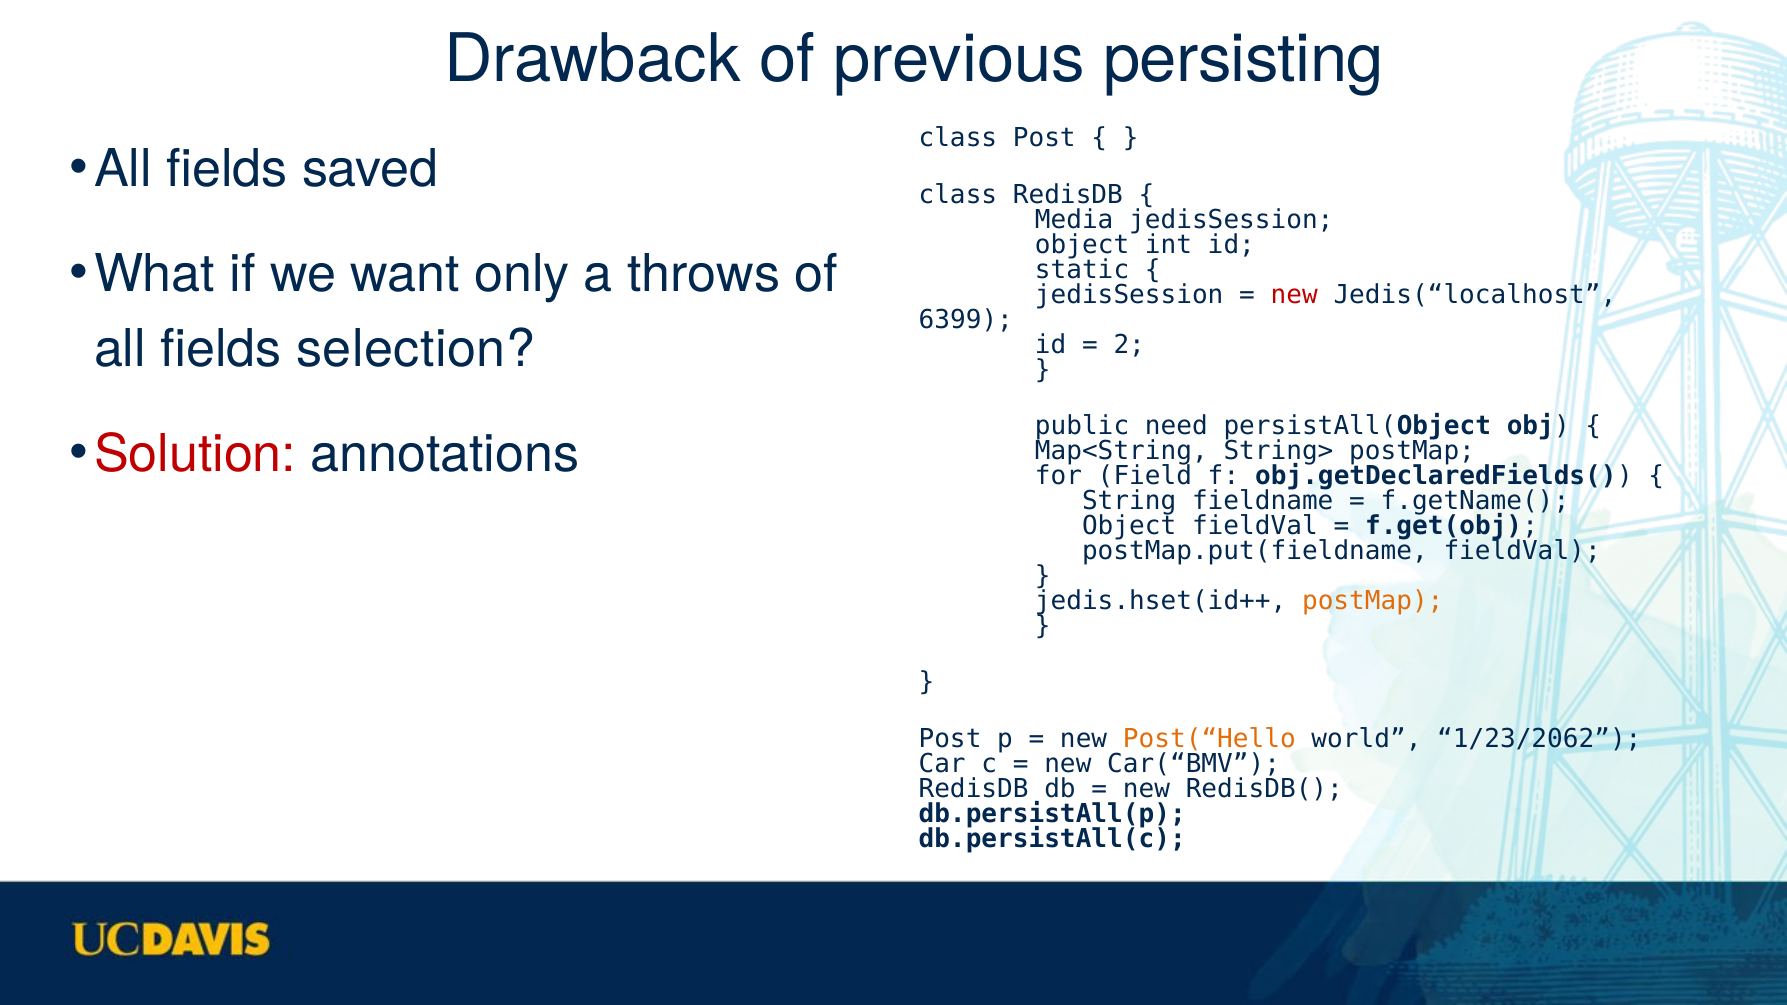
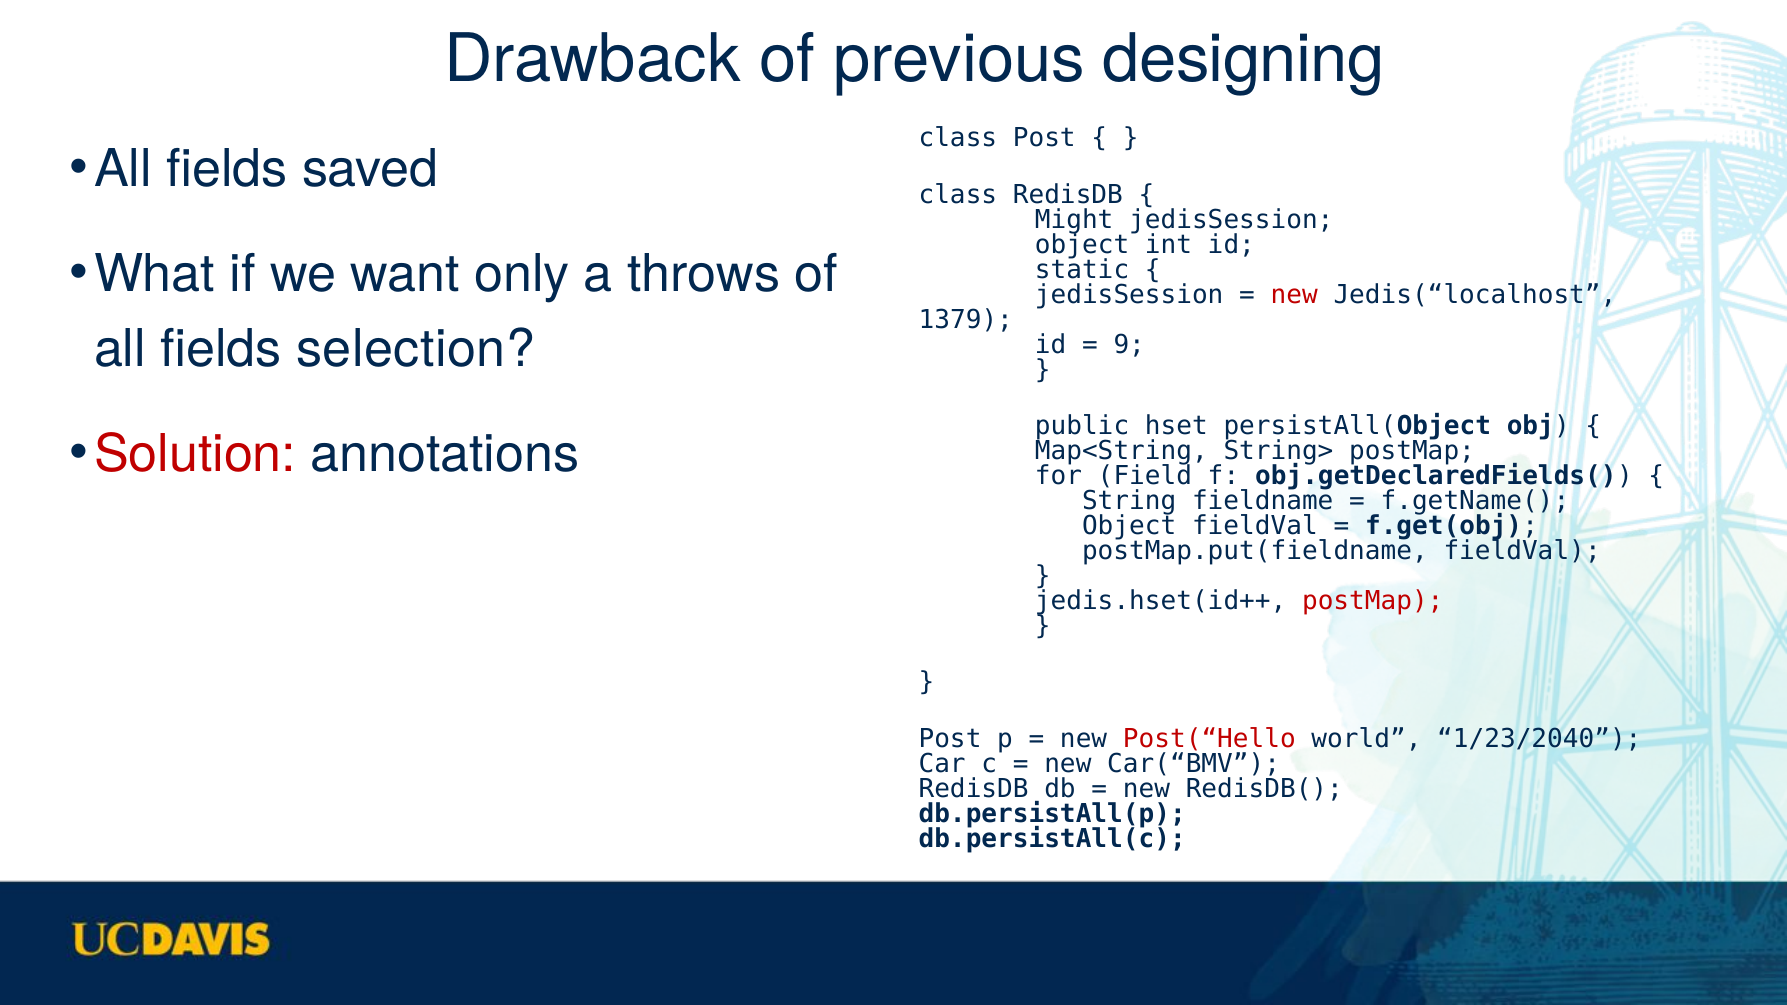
persisting: persisting -> designing
Media: Media -> Might
6399: 6399 -> 1379
2: 2 -> 9
need: need -> hset
postMap at (1373, 601) colour: orange -> red
Post(“Hello colour: orange -> red
1/23/2062: 1/23/2062 -> 1/23/2040
